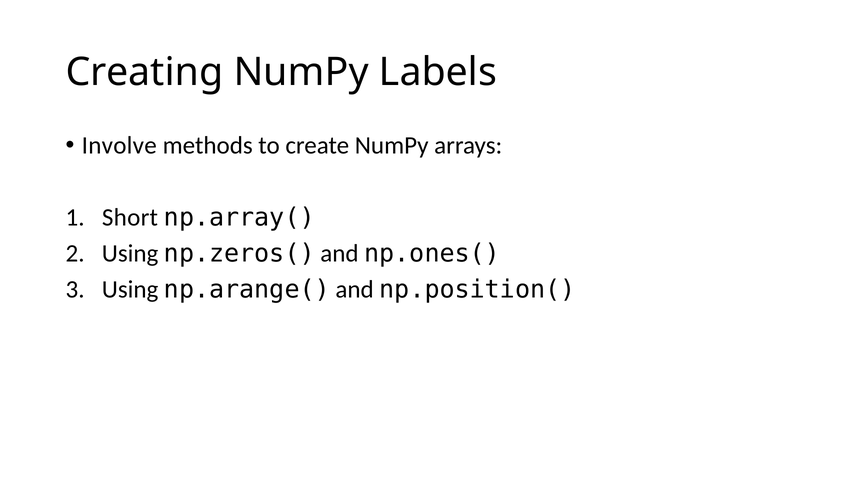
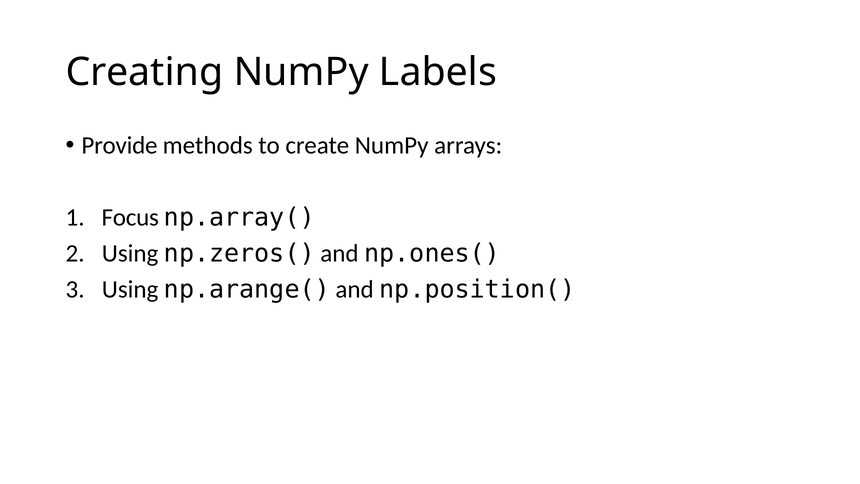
Involve: Involve -> Provide
Short: Short -> Focus
